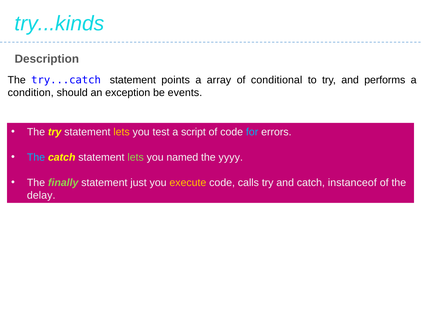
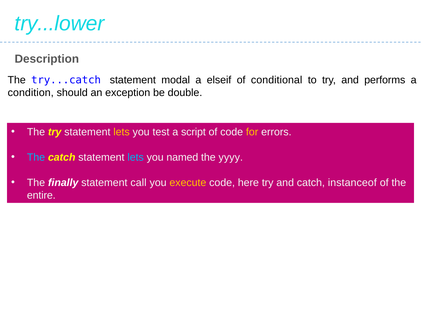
try...kinds: try...kinds -> try...lower
points: points -> modal
array: array -> elseif
events: events -> double
for colour: light blue -> yellow
lets at (136, 157) colour: light green -> light blue
finally colour: light green -> white
just: just -> call
calls: calls -> here
delay: delay -> entire
